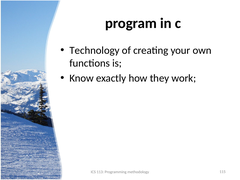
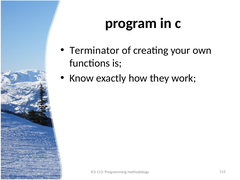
Technology: Technology -> Terminator
